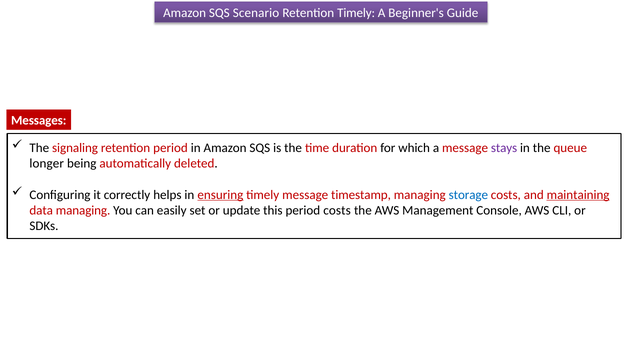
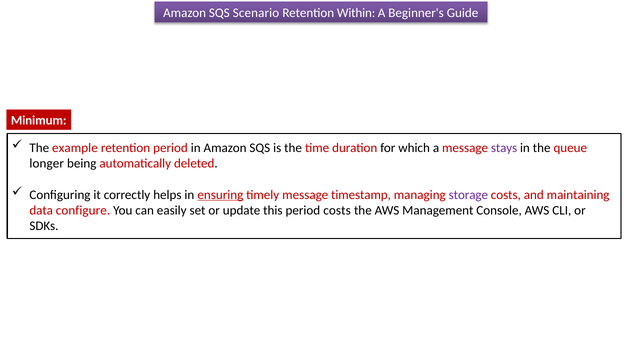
Retention Timely: Timely -> Within
Messages: Messages -> Minimum
signaling: signaling -> example
storage colour: blue -> purple
maintaining underline: present -> none
data managing: managing -> configure
